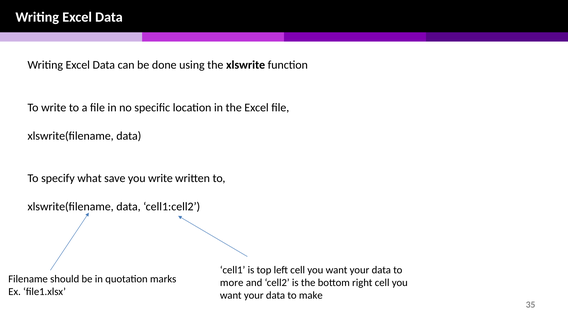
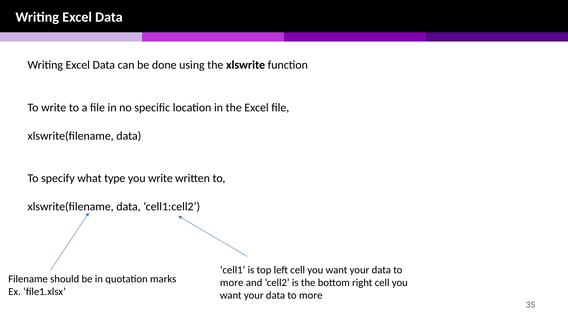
save: save -> type
make at (311, 296): make -> more
